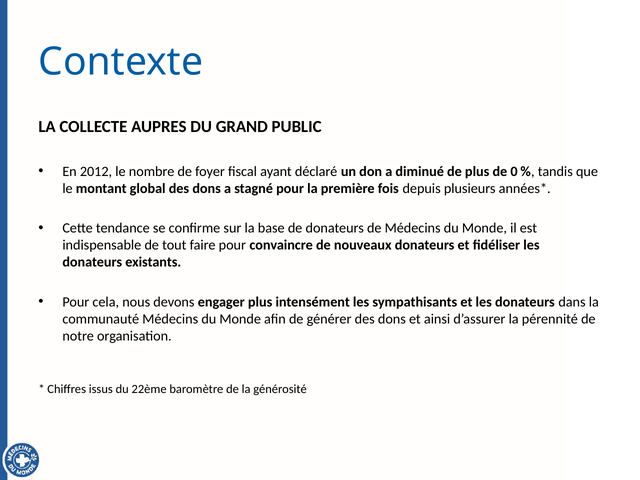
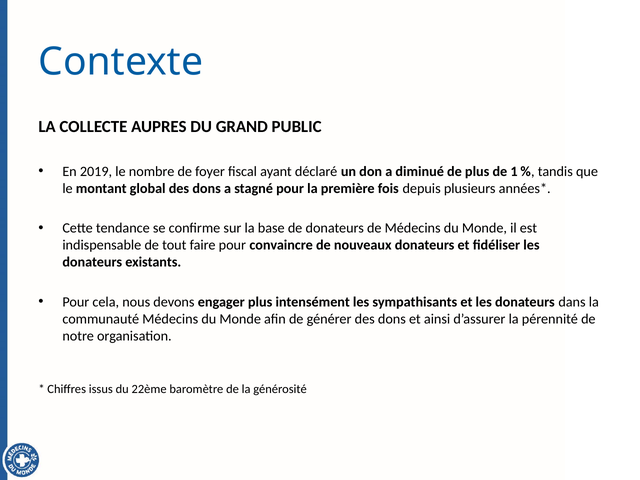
2012: 2012 -> 2019
0: 0 -> 1
